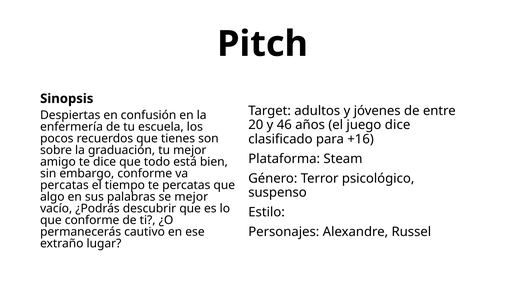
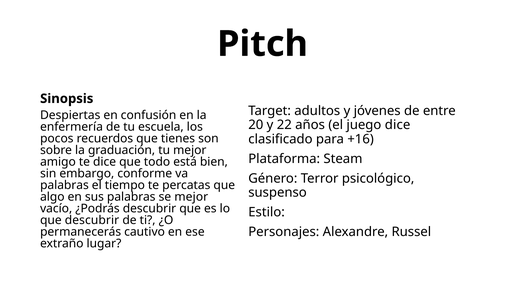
46: 46 -> 22
percatas at (64, 185): percatas -> palabras
que conforme: conforme -> descubrir
